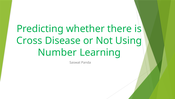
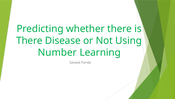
Cross at (29, 40): Cross -> There
